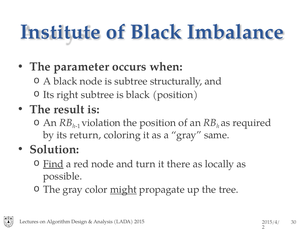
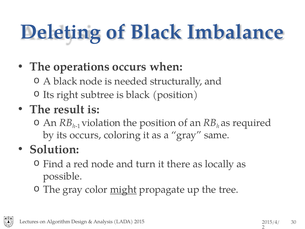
Institute: Institute -> Deleting
parameter: parameter -> operations
is subtree: subtree -> needed
its return: return -> occurs
Find underline: present -> none
